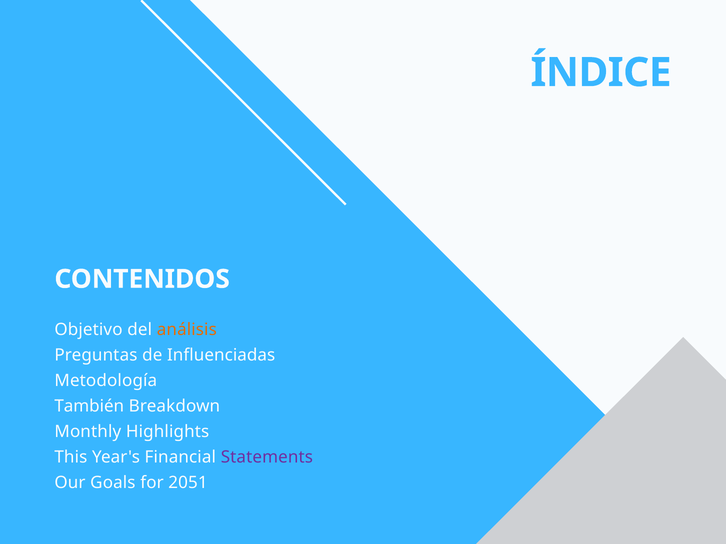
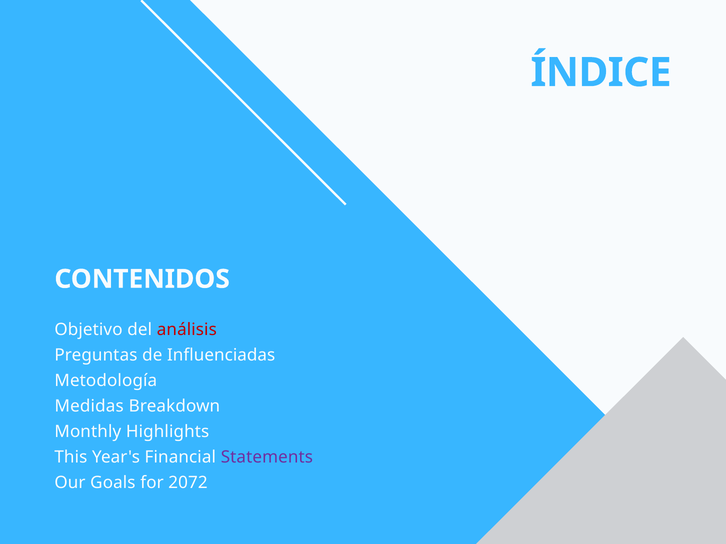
análisis colour: orange -> red
También: También -> Medidas
2051: 2051 -> 2072
